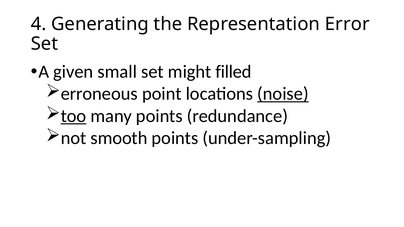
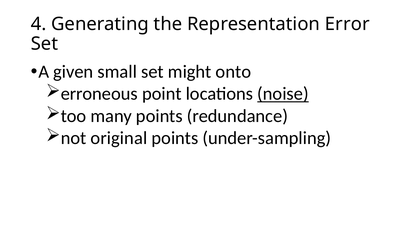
filled: filled -> onto
too underline: present -> none
smooth: smooth -> original
